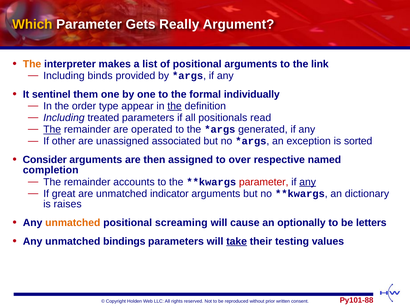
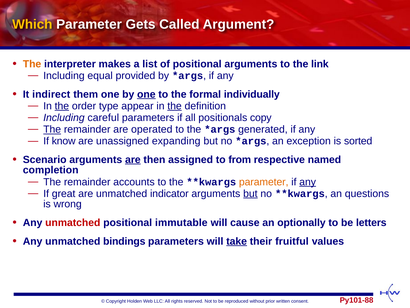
Really: Really -> Called
binds: binds -> equal
sentinel: sentinel -> indirect
one at (146, 94) underline: none -> present
the at (62, 106) underline: none -> present
treated: treated -> careful
read: read -> copy
other: other -> know
associated: associated -> expanding
Consider: Consider -> Scenario
are at (133, 159) underline: none -> present
over: over -> from
parameter at (264, 182) colour: red -> orange
but at (250, 193) underline: none -> present
dictionary: dictionary -> questions
raises: raises -> wrong
unmatched at (73, 222) colour: orange -> red
screaming: screaming -> immutable
testing: testing -> fruitful
